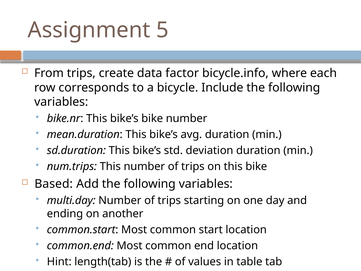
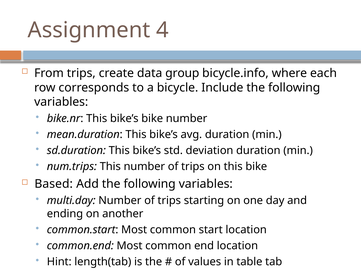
5: 5 -> 4
factor: factor -> group
